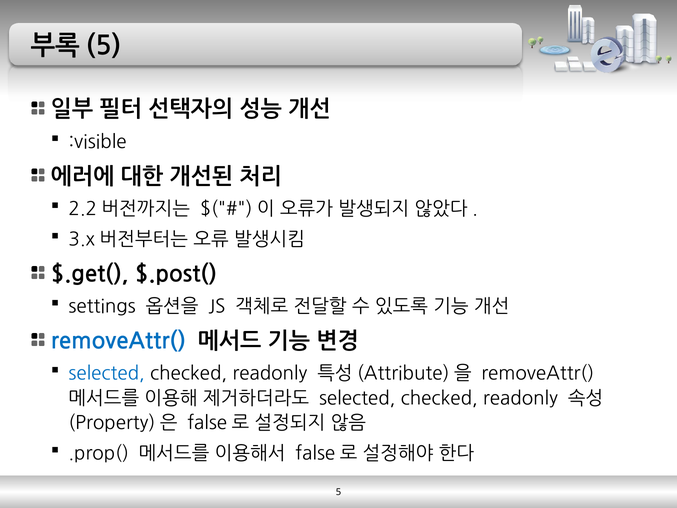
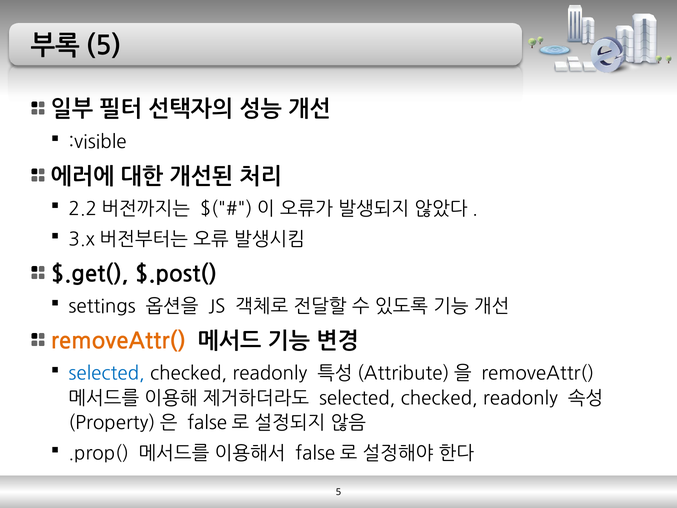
removeAttr( at (118, 341) colour: blue -> orange
